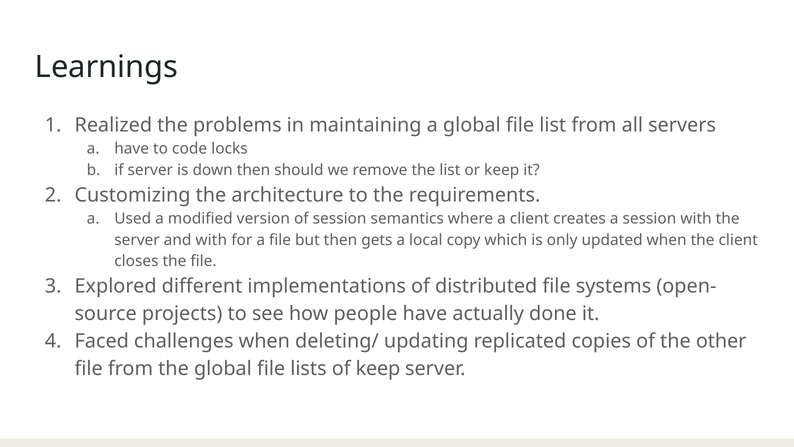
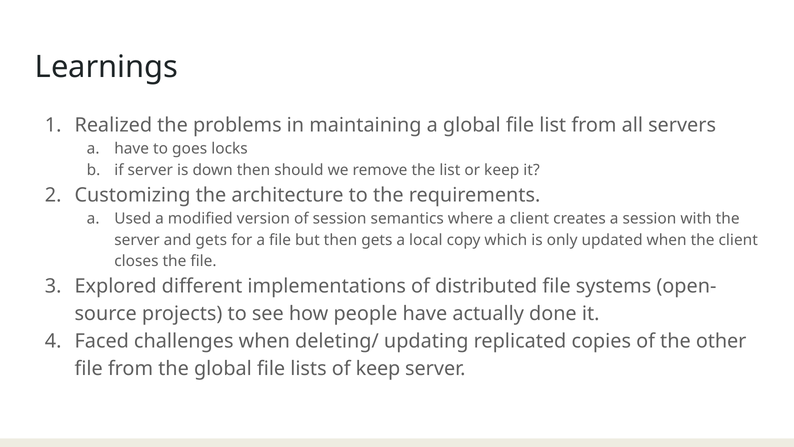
code: code -> goes
and with: with -> gets
